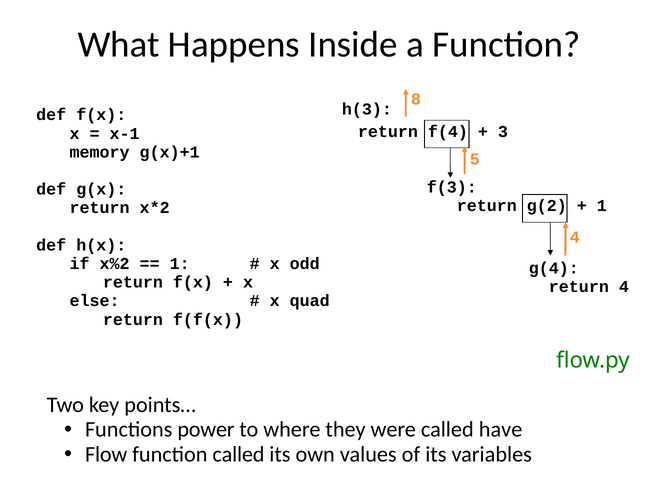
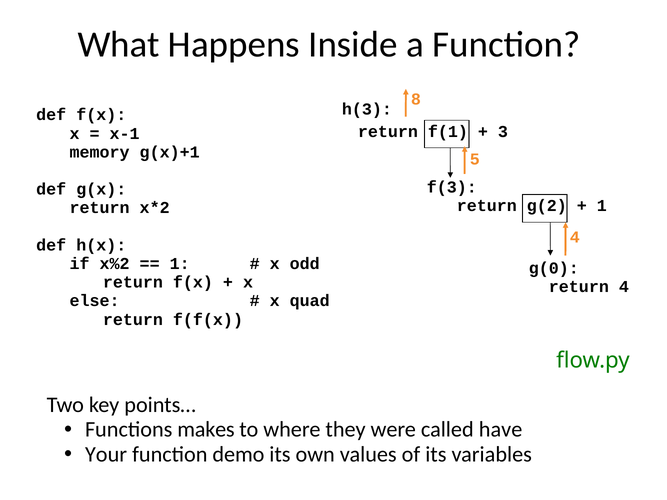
f(4: f(4 -> f(1
g(4: g(4 -> g(0
power: power -> makes
Flow: Flow -> Your
function called: called -> demo
